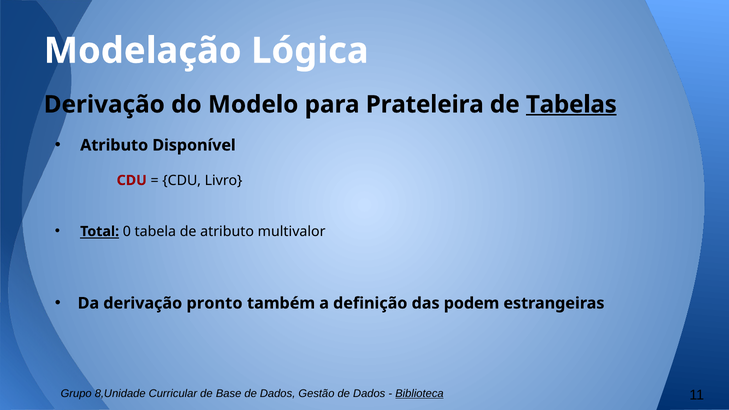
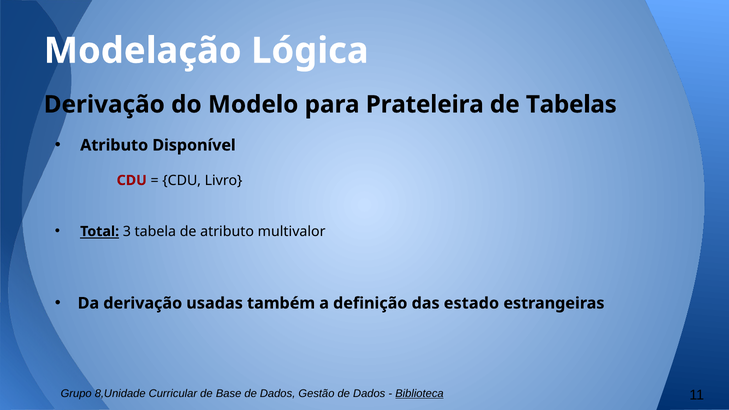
Tabelas underline: present -> none
0: 0 -> 3
pronto: pronto -> usadas
podem: podem -> estado
